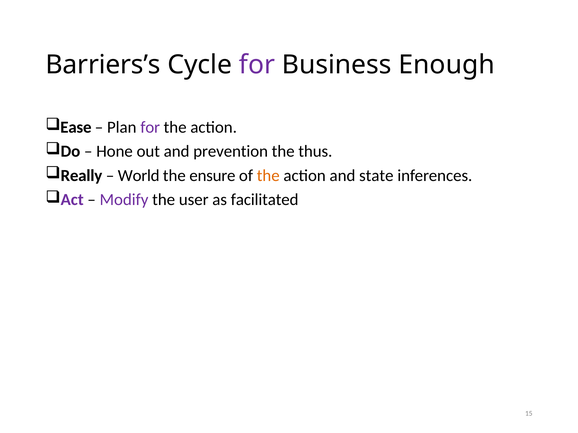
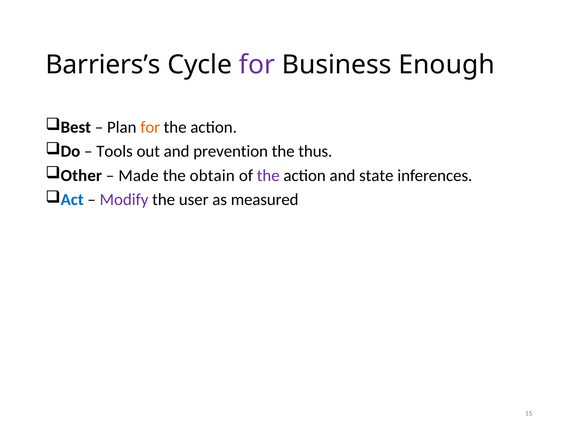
Ease: Ease -> Best
for at (150, 127) colour: purple -> orange
Hone: Hone -> Tools
Really: Really -> Other
World: World -> Made
ensure: ensure -> obtain
the at (268, 176) colour: orange -> purple
Act colour: purple -> blue
facilitated: facilitated -> measured
